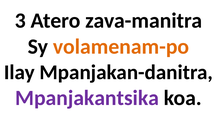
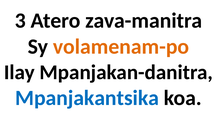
Mpanjakantsika colour: purple -> blue
